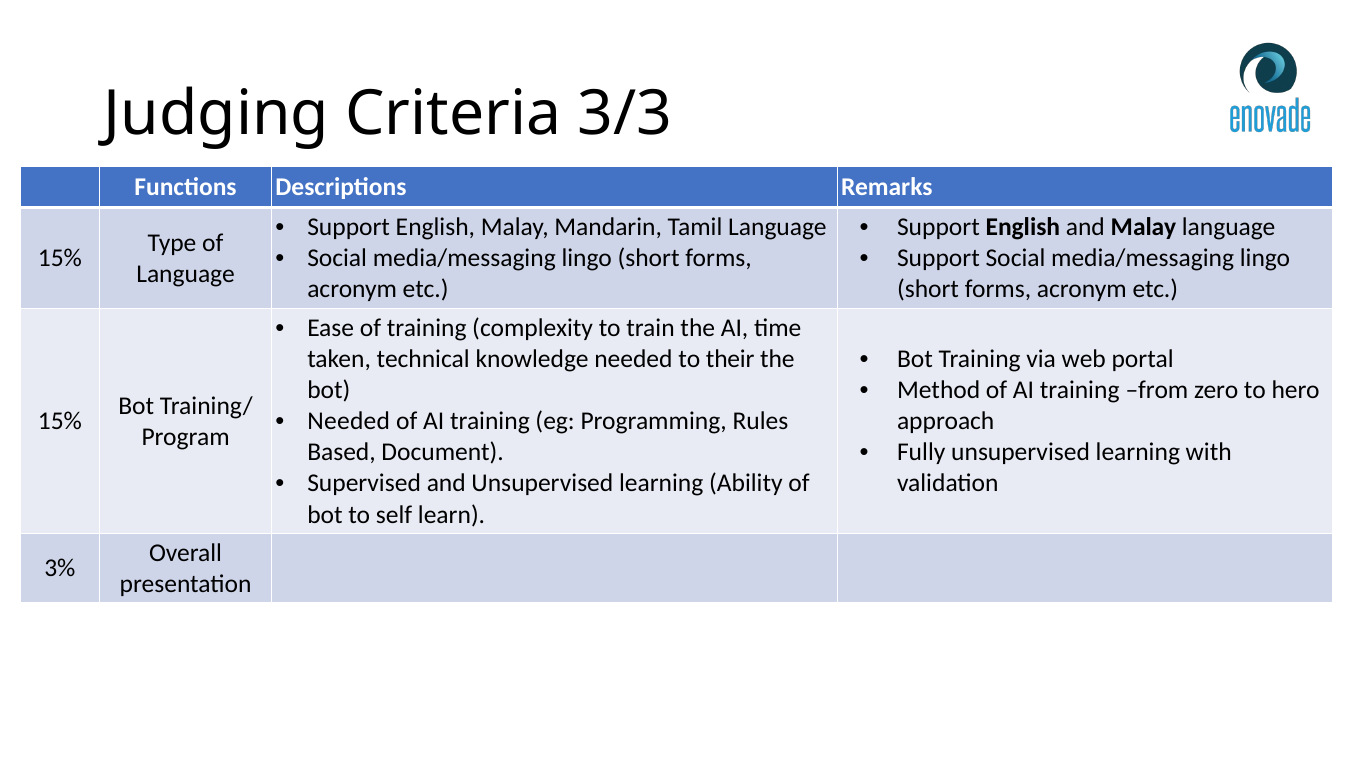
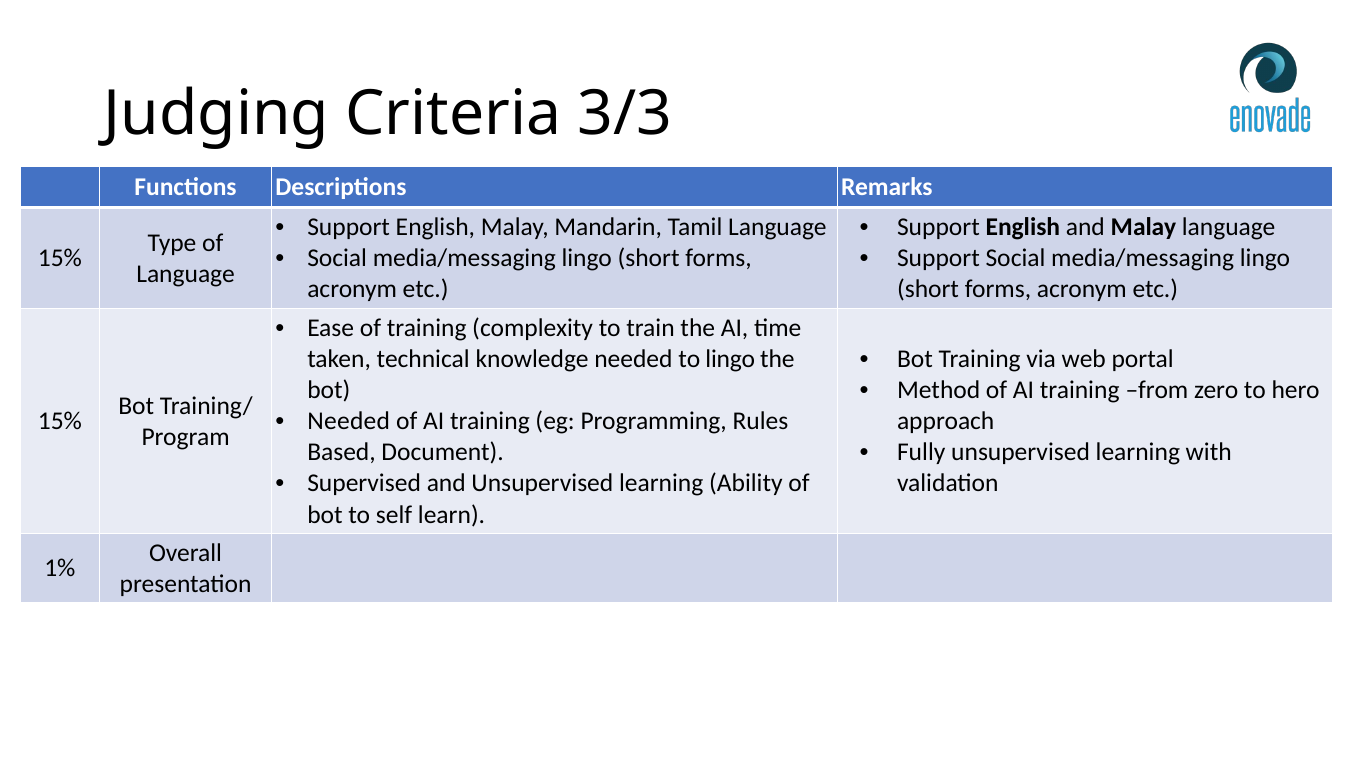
to their: their -> lingo
3%: 3% -> 1%
